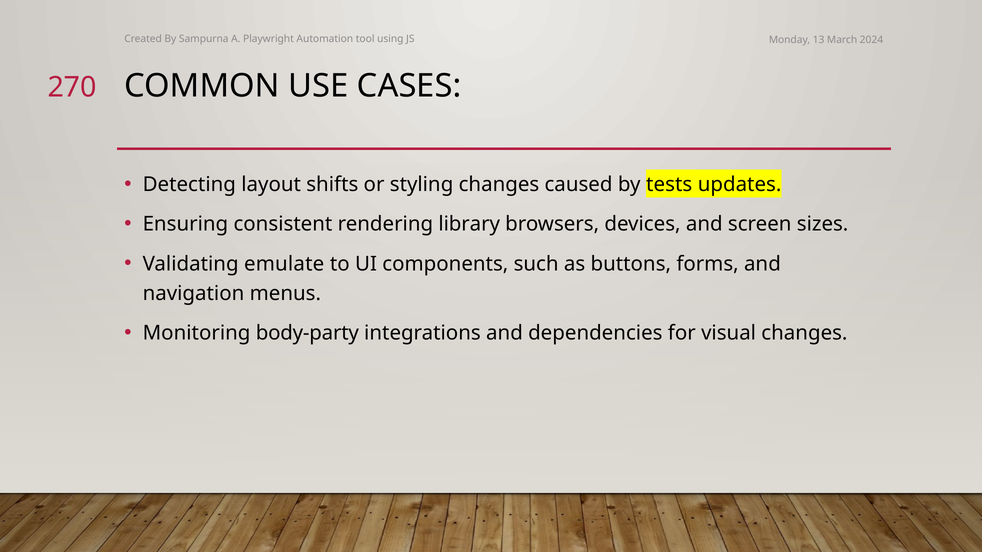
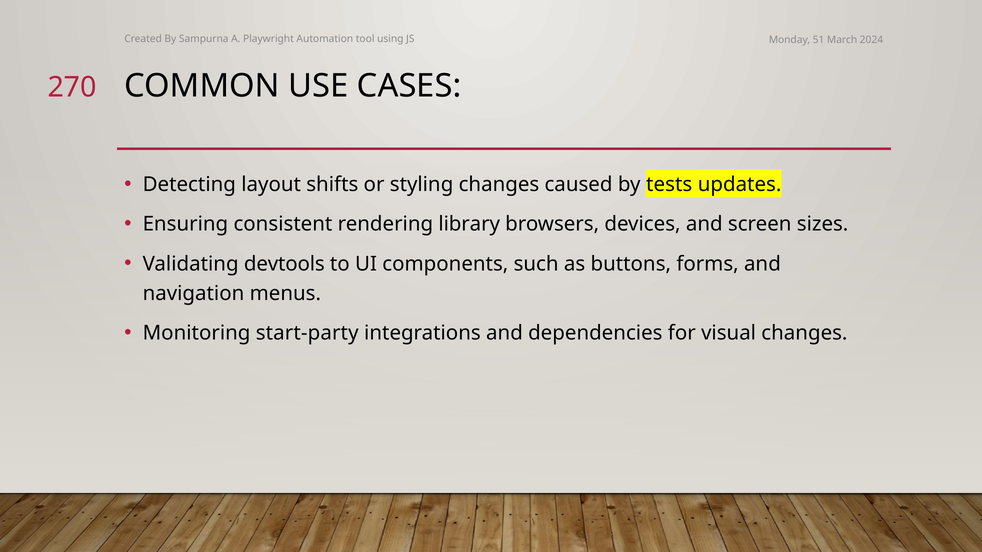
13: 13 -> 51
emulate: emulate -> devtools
body-party: body-party -> start-party
